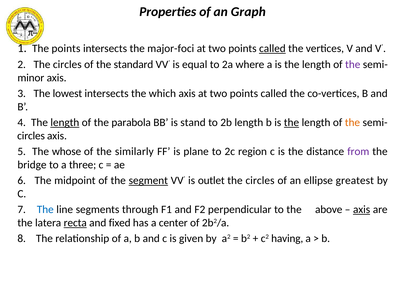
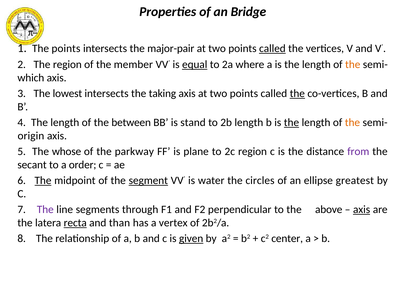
Graph: Graph -> Bridge
major-foci: major-foci -> major-pair
circles at (67, 65): circles -> region
standard: standard -> member
equal underline: none -> present
the at (353, 65) colour: purple -> orange
minor: minor -> which
which: which -> taking
the at (297, 94) underline: none -> present
length at (65, 123) underline: present -> none
parabola: parabola -> between
circles at (31, 136): circles -> origin
similarly: similarly -> parkway
bridge: bridge -> secant
three: three -> order
The at (43, 181) underline: none -> present
outlet: outlet -> water
The at (45, 210) colour: blue -> purple
fixed: fixed -> than
center: center -> vertex
given underline: none -> present
having: having -> center
